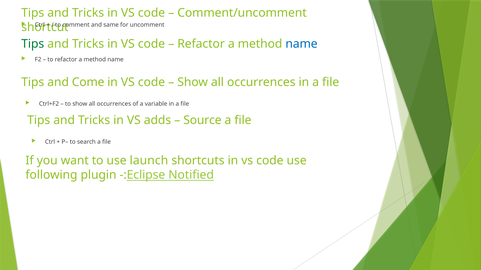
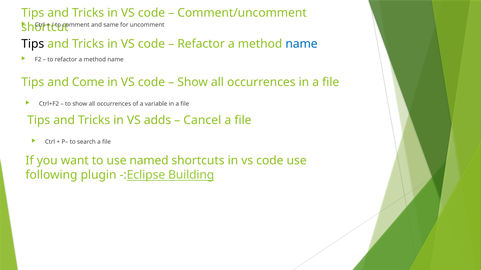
Tips at (33, 44) colour: green -> black
Source: Source -> Cancel
launch: launch -> named
Notified: Notified -> Building
